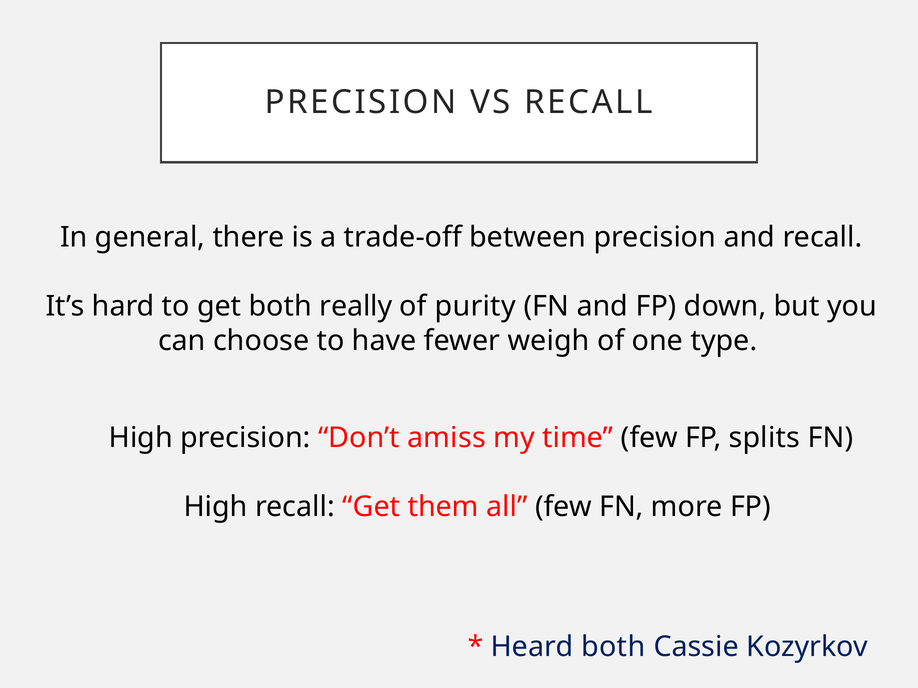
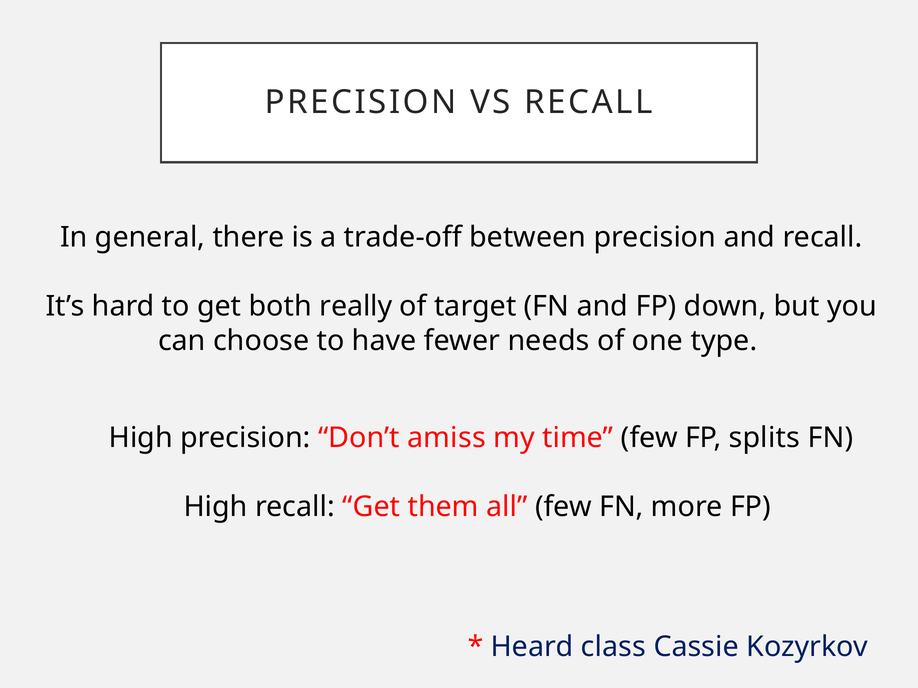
purity: purity -> target
weigh: weigh -> needs
Heard both: both -> class
